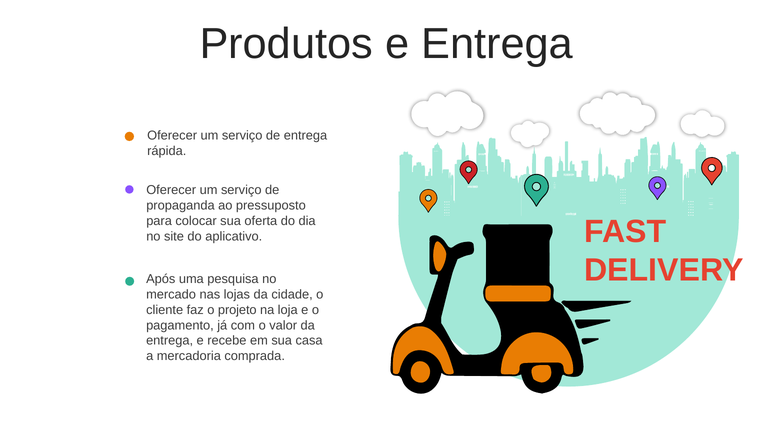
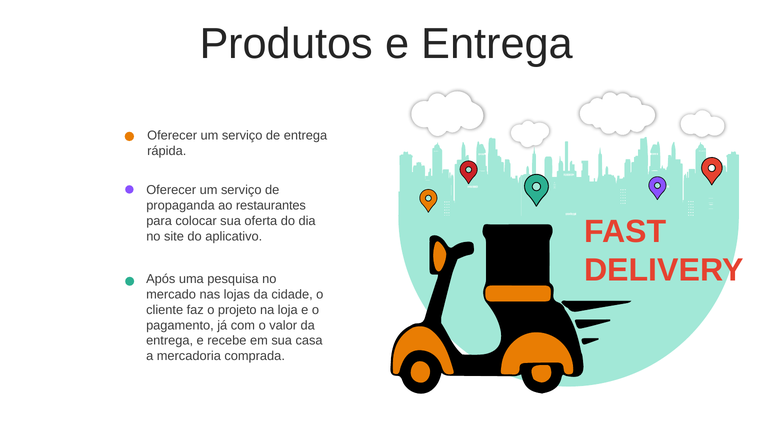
pressuposto: pressuposto -> restaurantes
